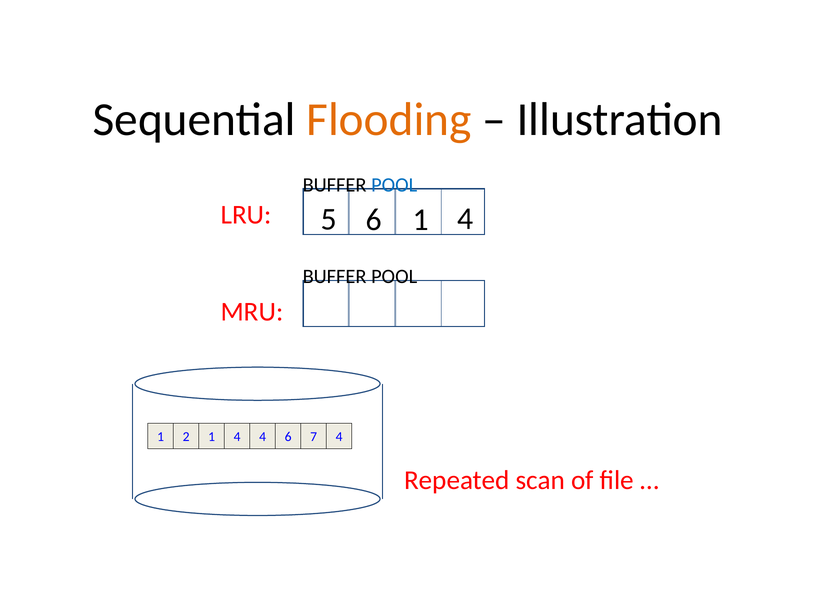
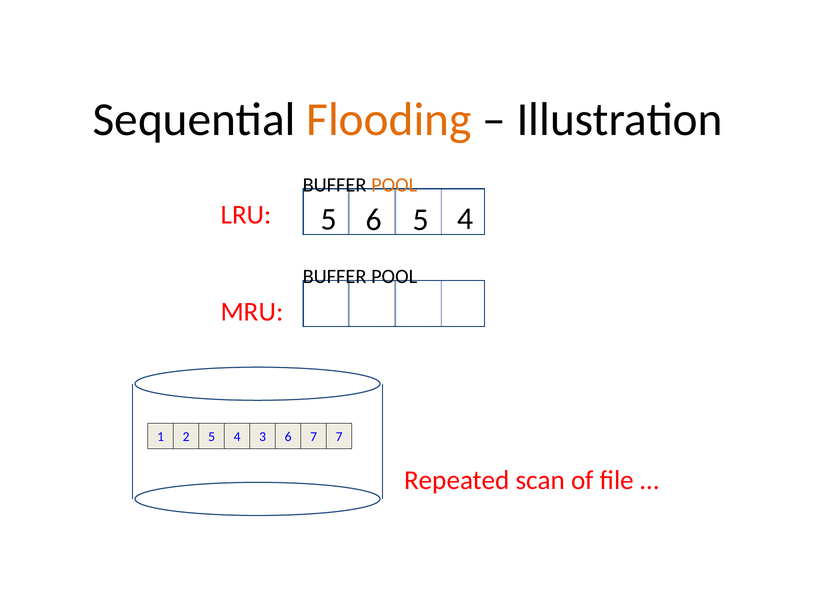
POOL at (394, 185) colour: blue -> orange
6 1: 1 -> 5
2 1: 1 -> 5
4 4: 4 -> 3
7 4: 4 -> 7
